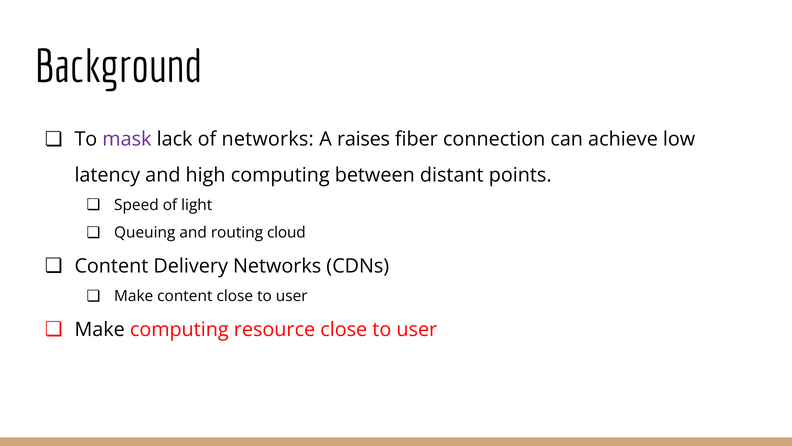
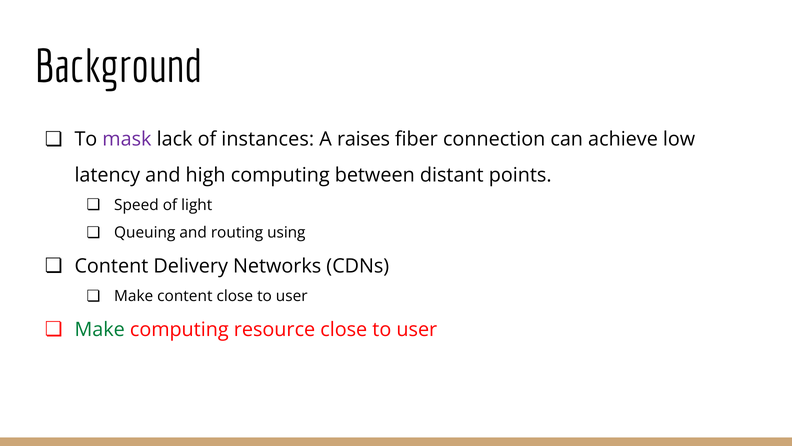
of networks: networks -> instances
cloud: cloud -> using
Make at (100, 329) colour: black -> green
